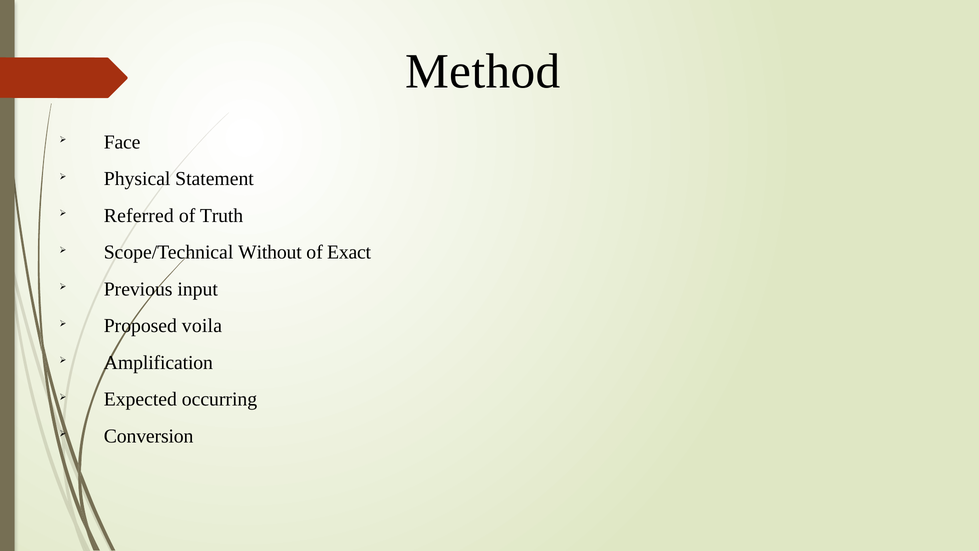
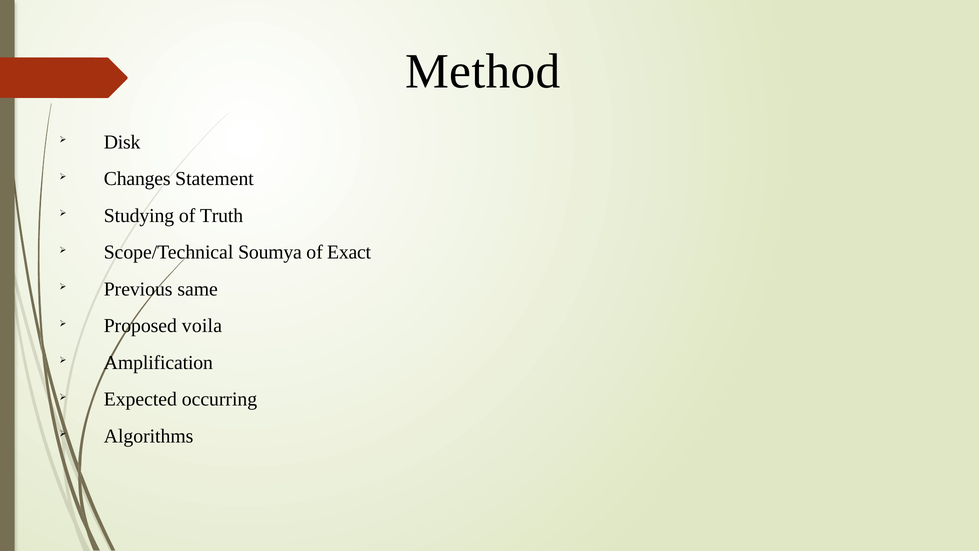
Face: Face -> Disk
Physical: Physical -> Changes
Referred: Referred -> Studying
Without: Without -> Soumya
input: input -> same
Conversion: Conversion -> Algorithms
